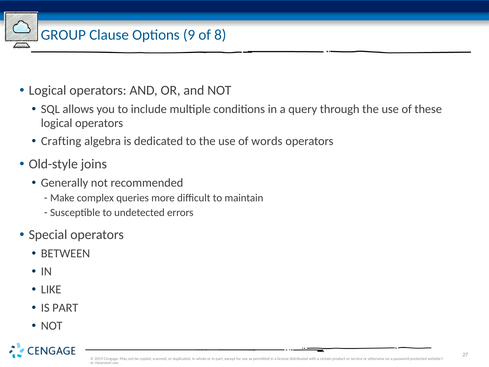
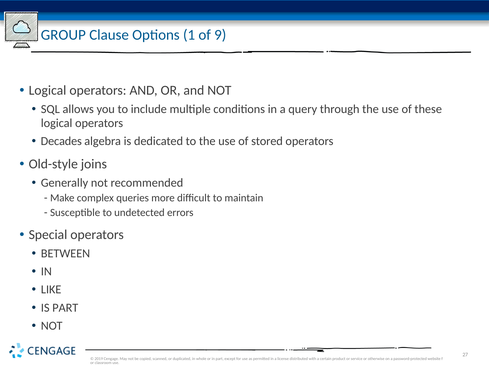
9: 9 -> 1
8: 8 -> 9
Crafting: Crafting -> Decades
words: words -> stored
